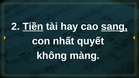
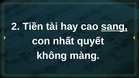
Tiền underline: present -> none
